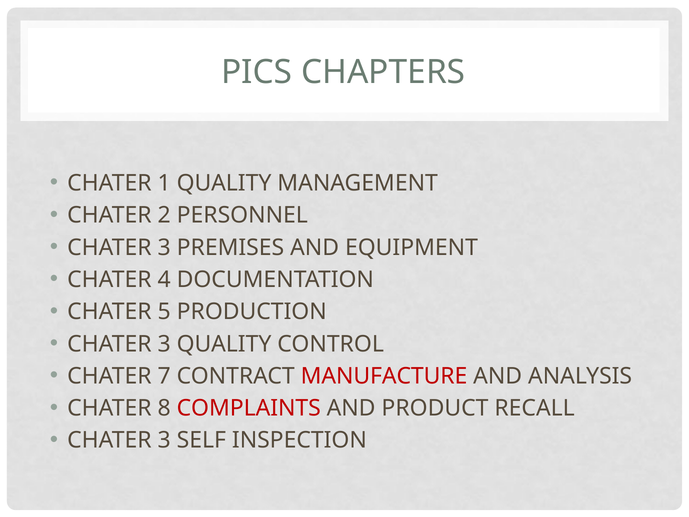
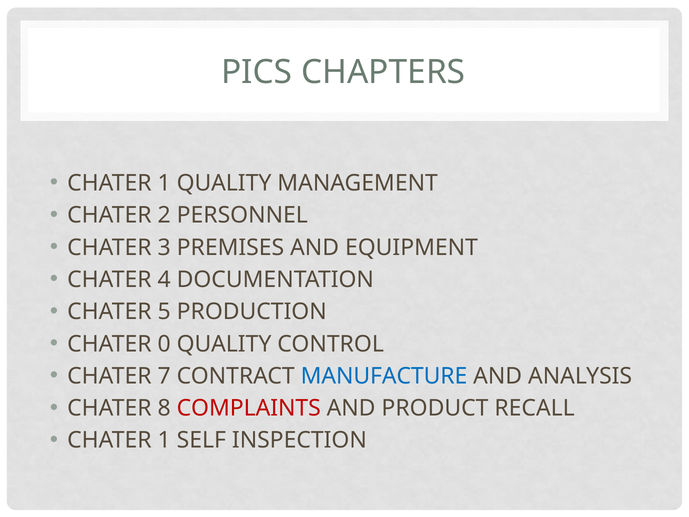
3 at (164, 344): 3 -> 0
MANUFACTURE colour: red -> blue
3 at (164, 440): 3 -> 1
